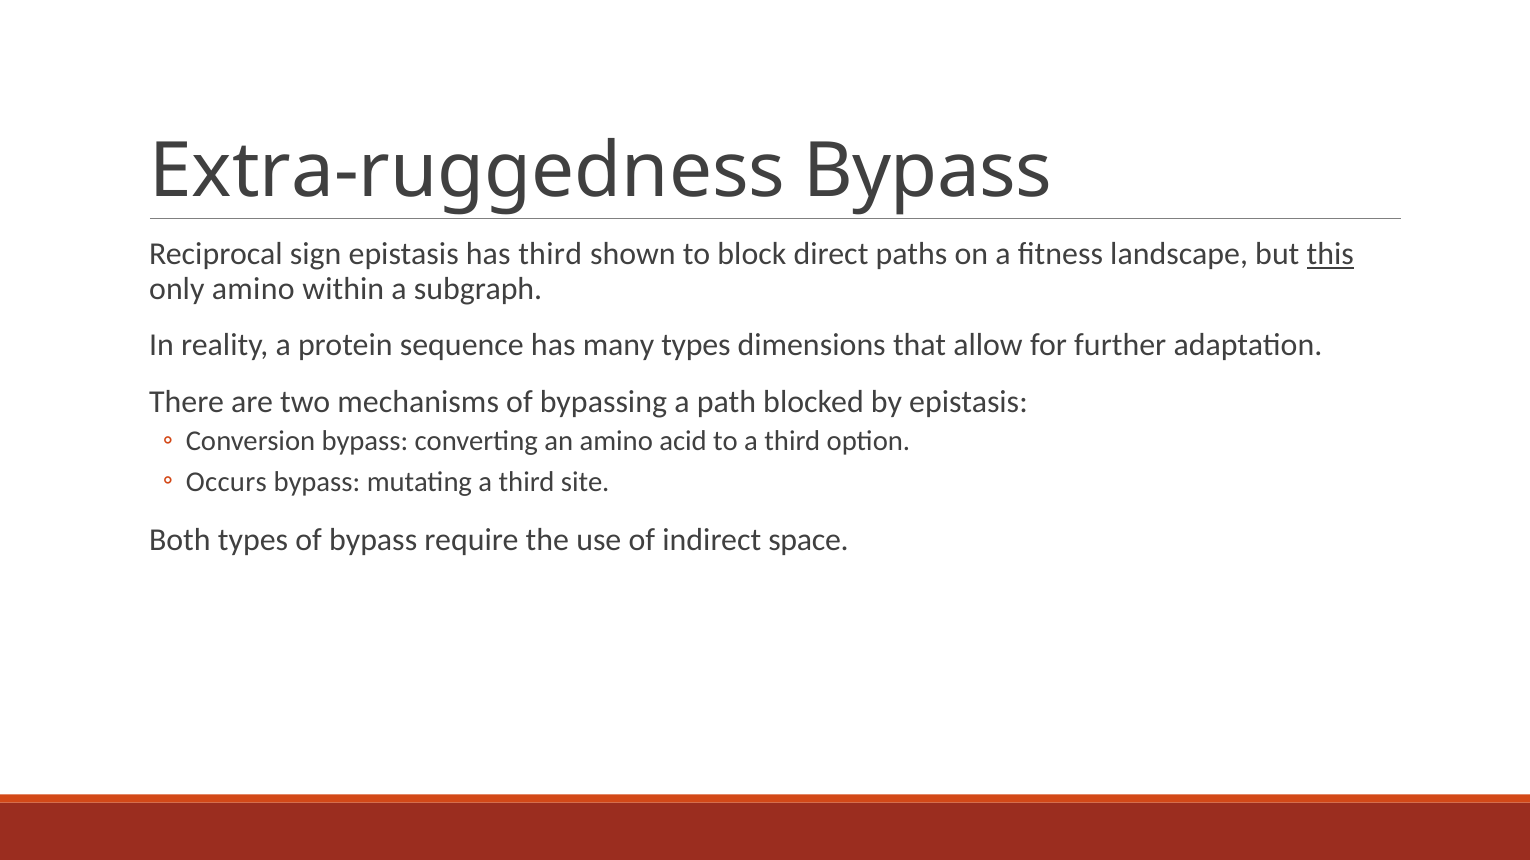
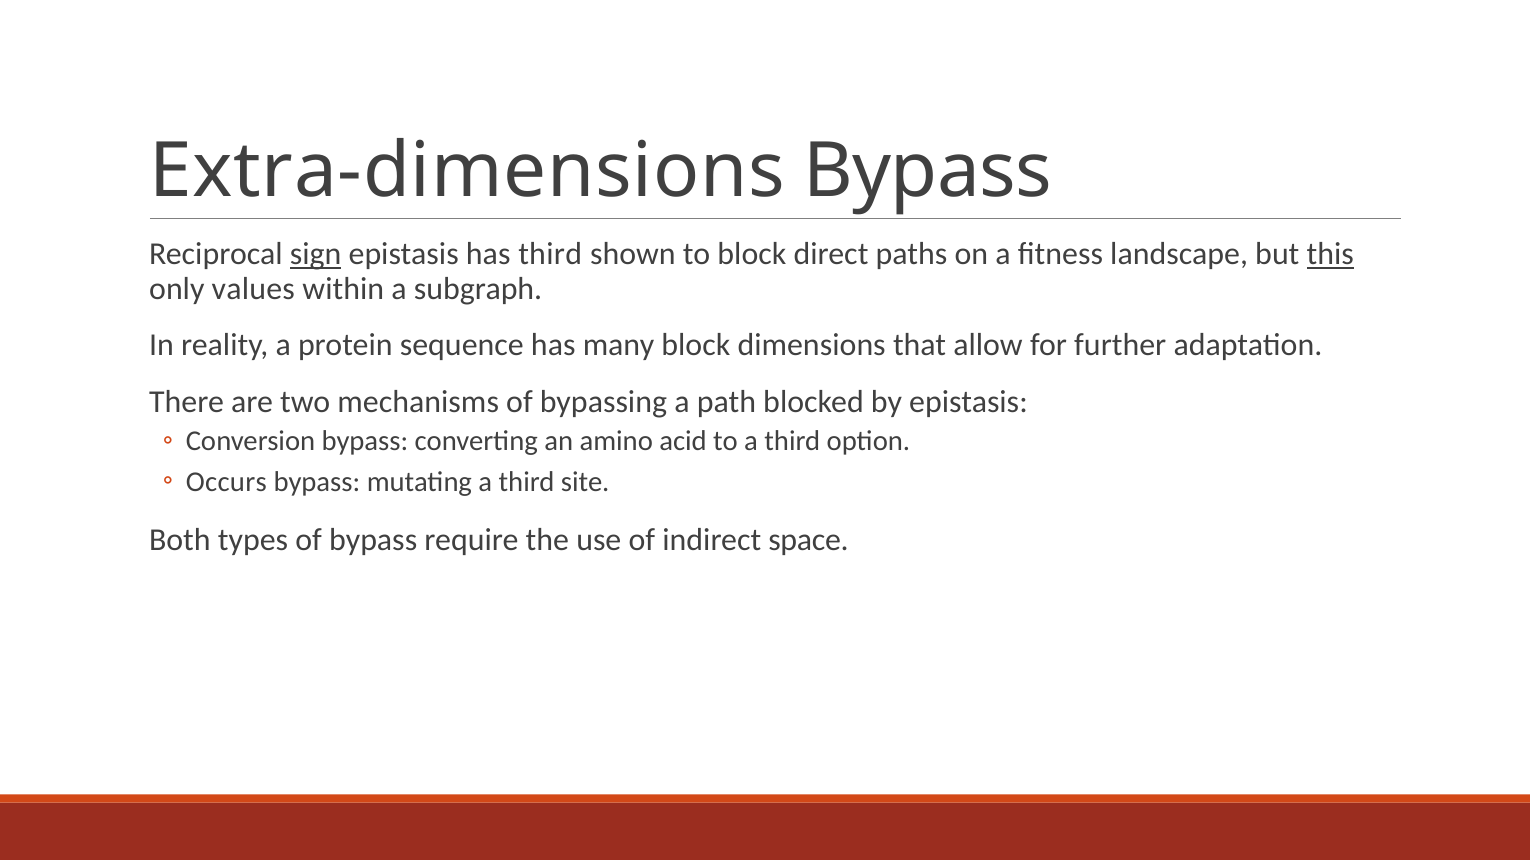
Extra-ruggedness: Extra-ruggedness -> Extra-dimensions
sign underline: none -> present
only amino: amino -> values
many types: types -> block
